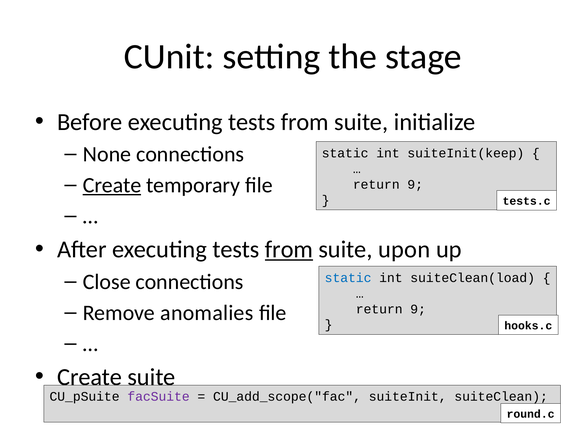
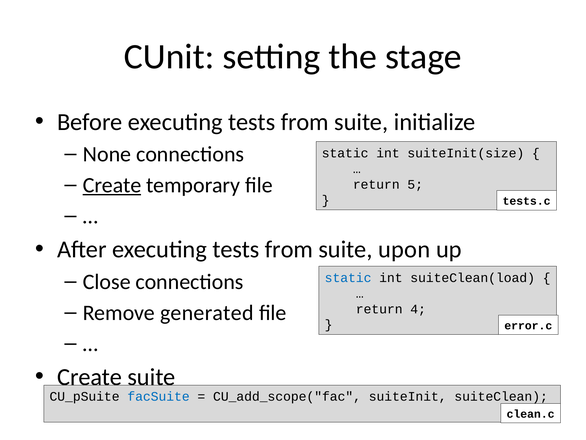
suiteInit(keep: suiteInit(keep -> suiteInit(size
9 at (415, 184): 9 -> 5
from at (289, 249) underline: present -> none
anomalies: anomalies -> generated
9 at (418, 309): 9 -> 4
hooks.c: hooks.c -> error.c
facSuite colour: purple -> blue
round.c: round.c -> clean.c
